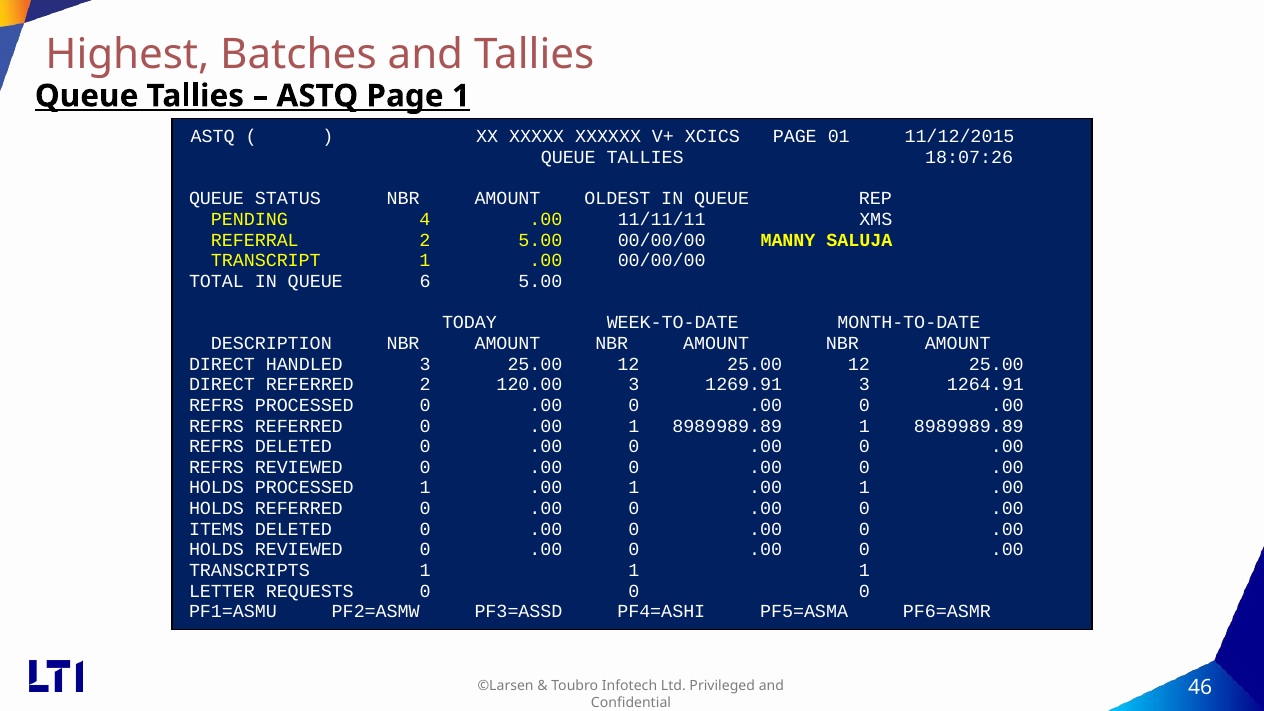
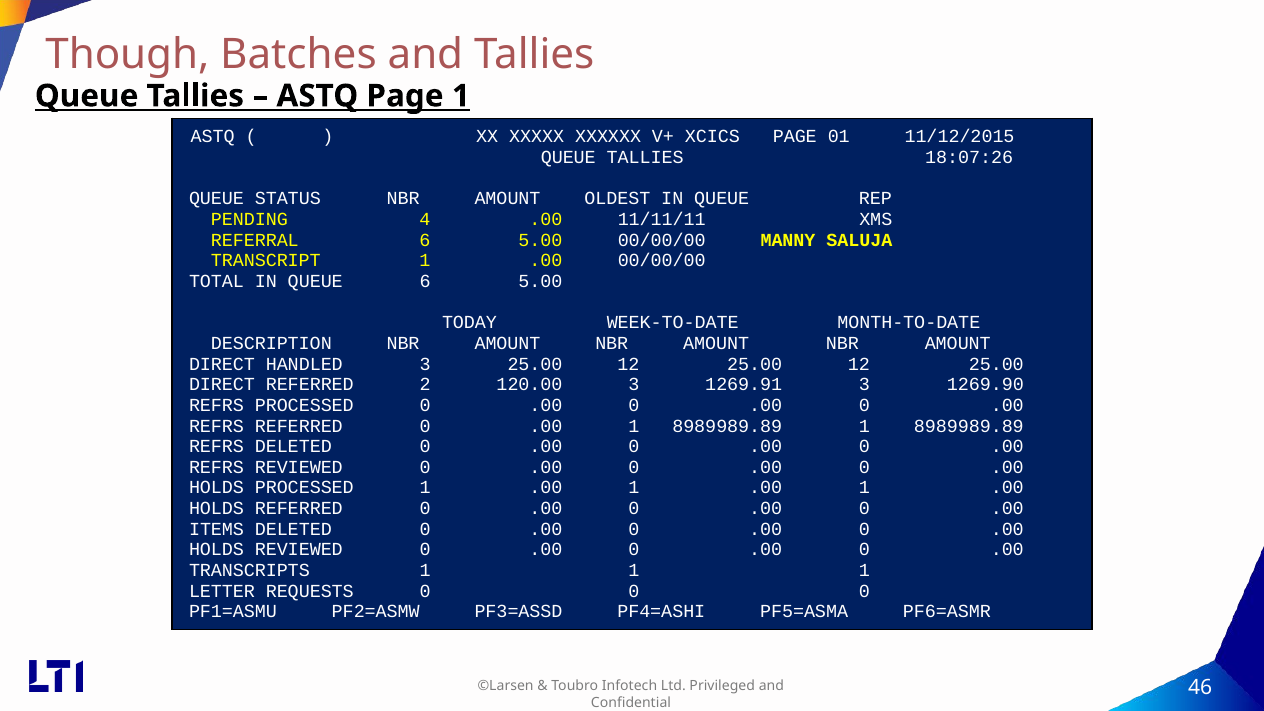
Highest: Highest -> Though
REFERRAL 2: 2 -> 6
1264.91: 1264.91 -> 1269.90
